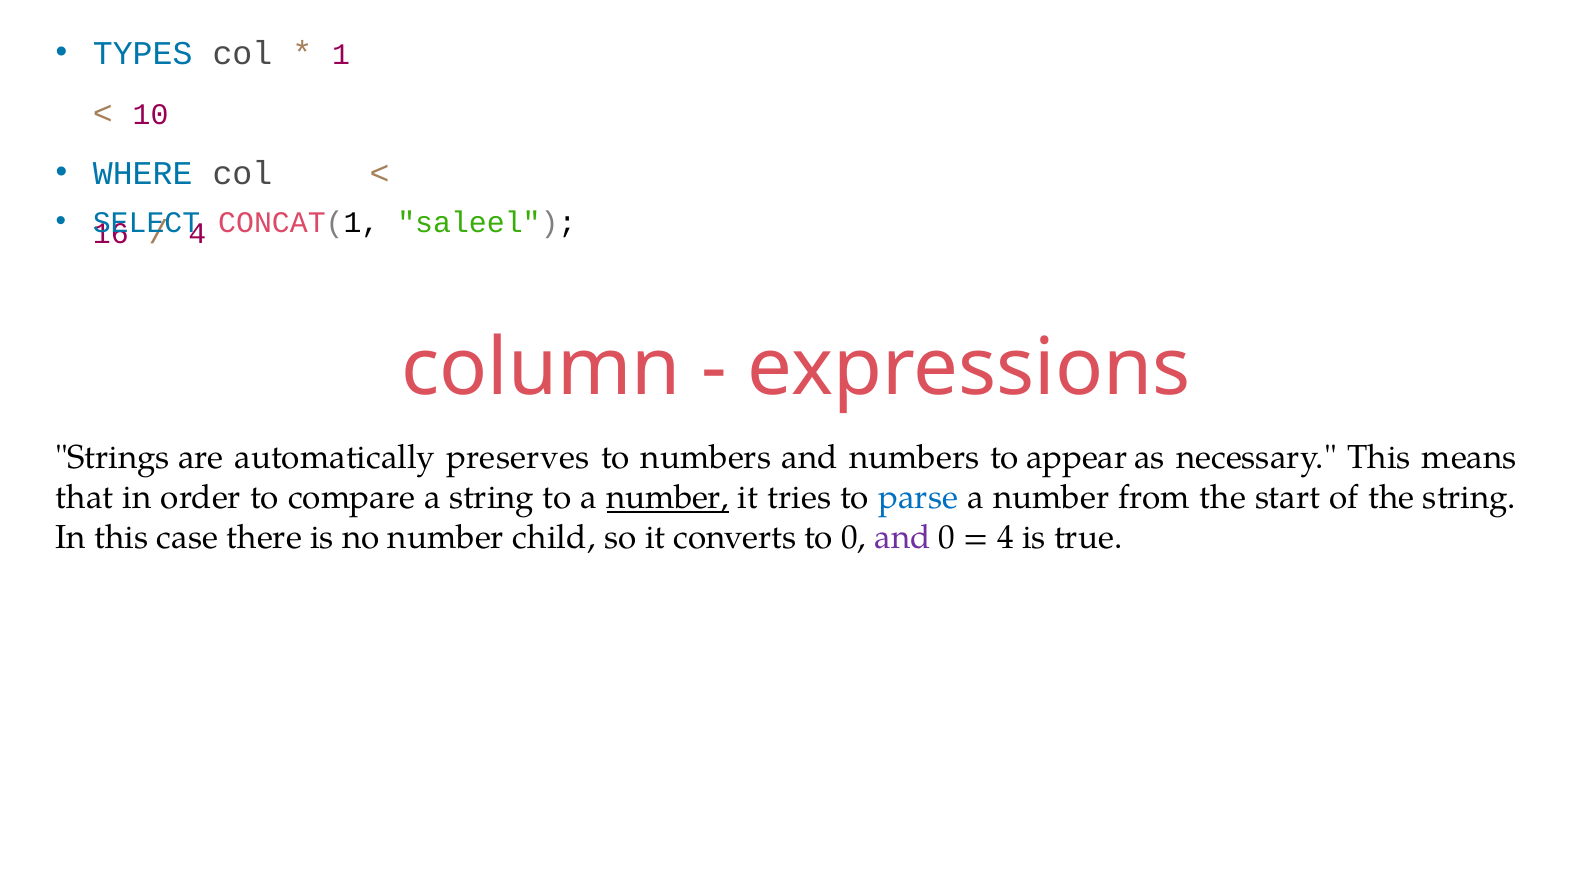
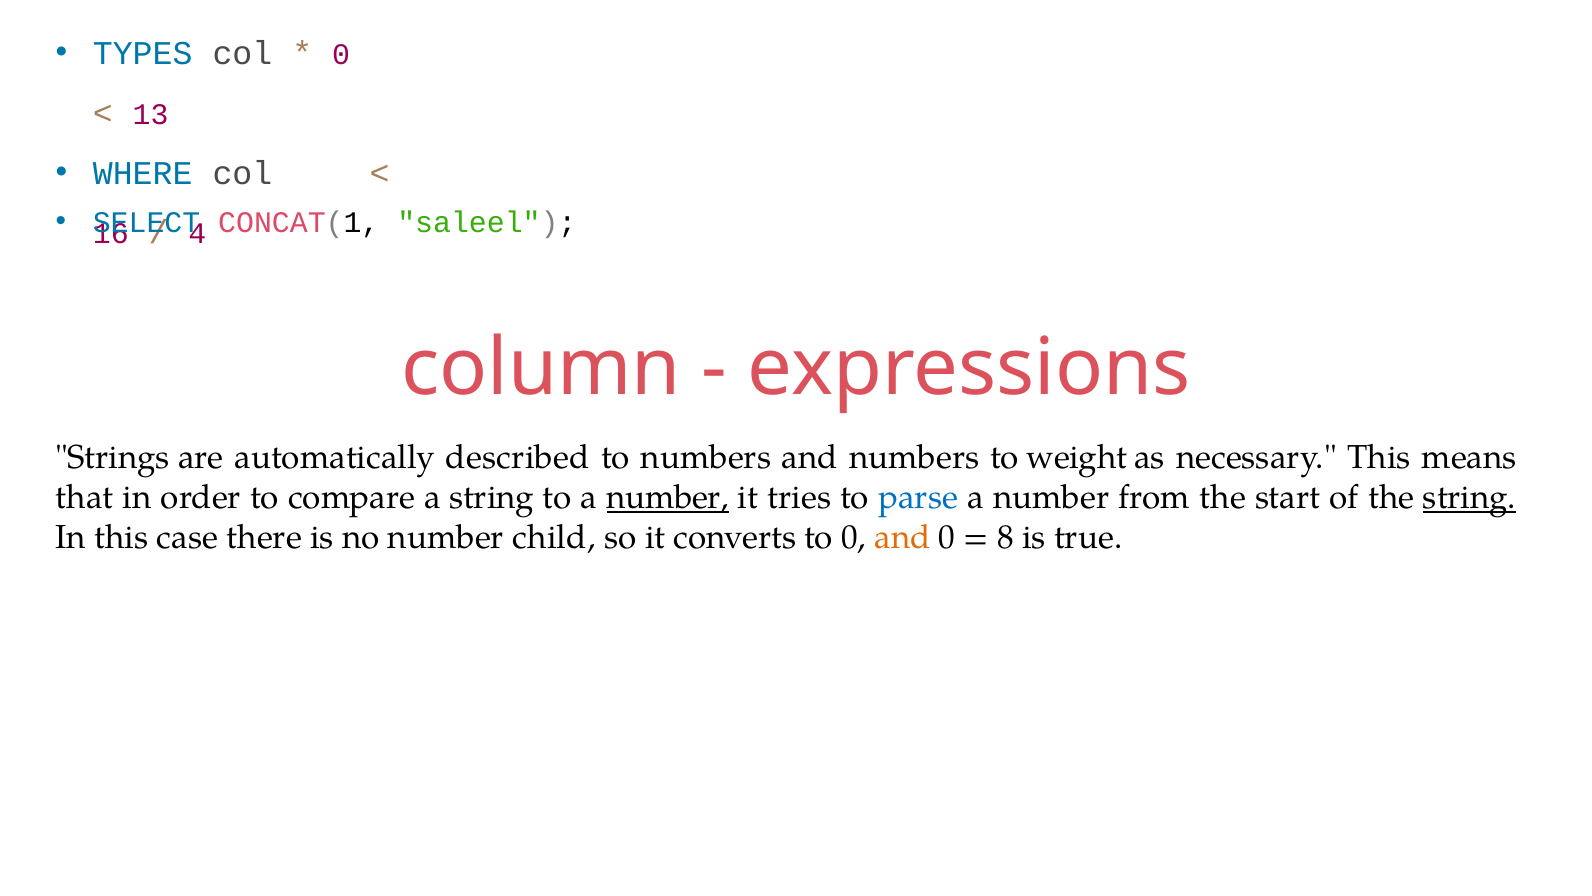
1 at (341, 55): 1 -> 0
10: 10 -> 13
preserves: preserves -> described
appear: appear -> weight
string at (1470, 497) underline: none -> present
and at (903, 537) colour: purple -> orange
4 at (1006, 537): 4 -> 8
